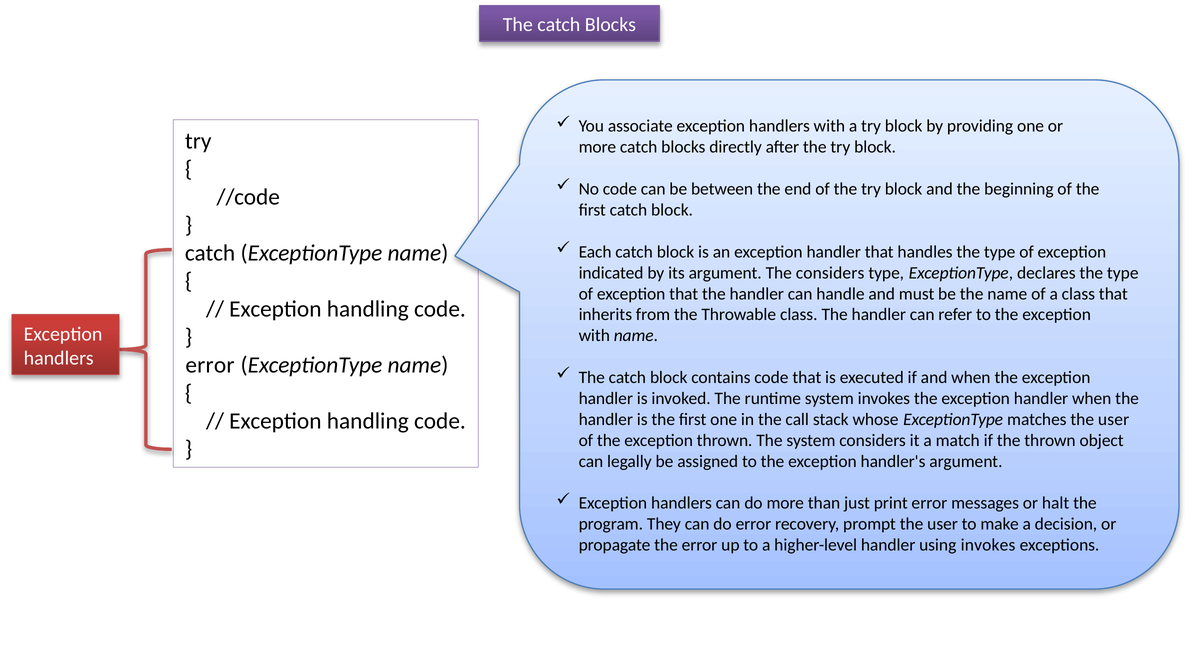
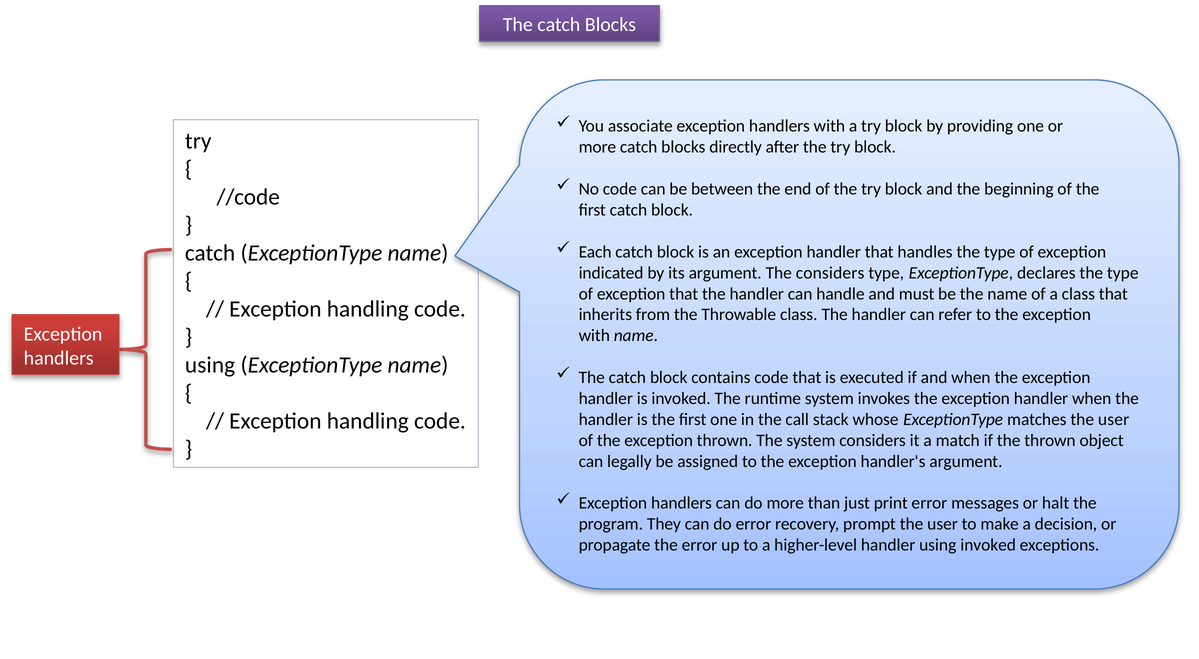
error at (210, 365): error -> using
using invokes: invokes -> invoked
